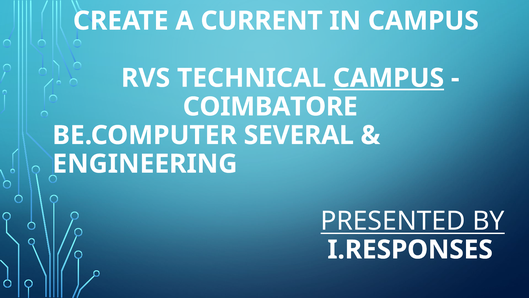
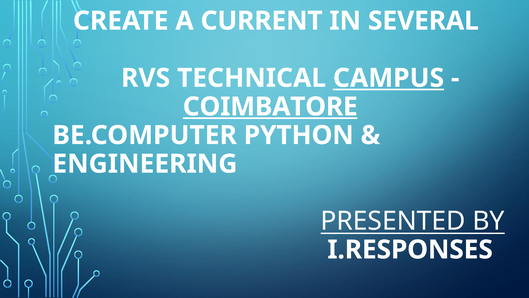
IN CAMPUS: CAMPUS -> SEVERAL
COIMBATORE underline: none -> present
SEVERAL: SEVERAL -> PYTHON
